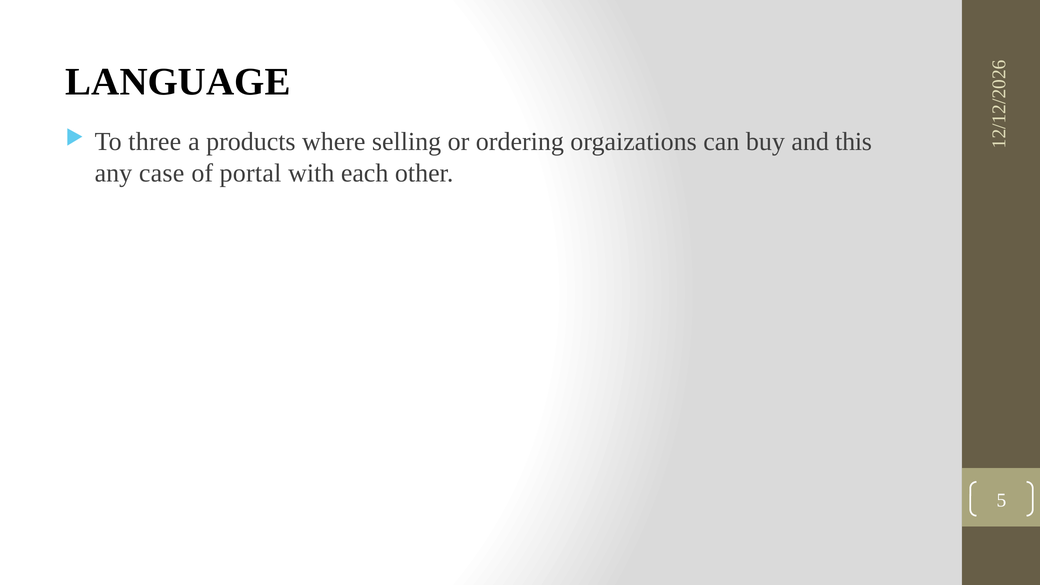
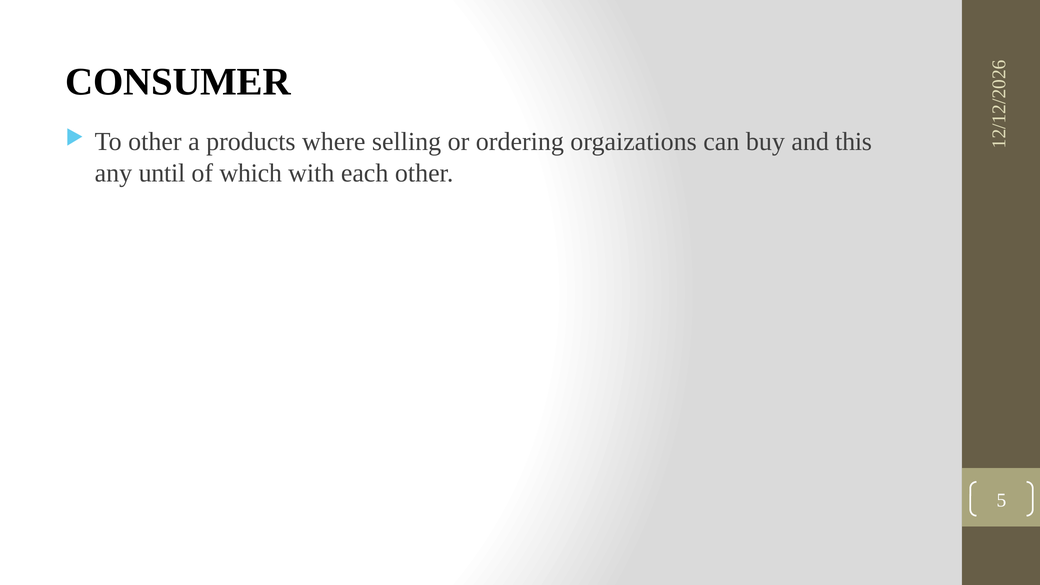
LANGUAGE: LANGUAGE -> CONSUMER
To three: three -> other
case: case -> until
portal: portal -> which
